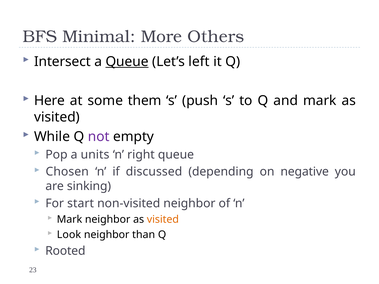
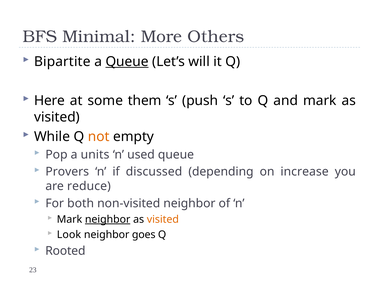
Intersect: Intersect -> Bipartite
left: left -> will
not colour: purple -> orange
right: right -> used
Chosen: Chosen -> Provers
negative: negative -> increase
sinking: sinking -> reduce
start: start -> both
neighbor at (108, 220) underline: none -> present
than: than -> goes
